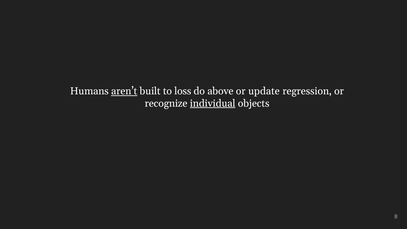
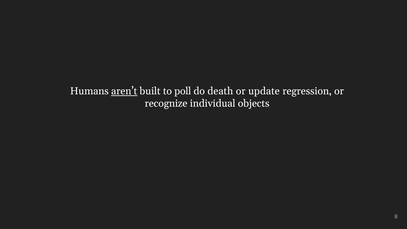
loss: loss -> poll
above: above -> death
individual underline: present -> none
